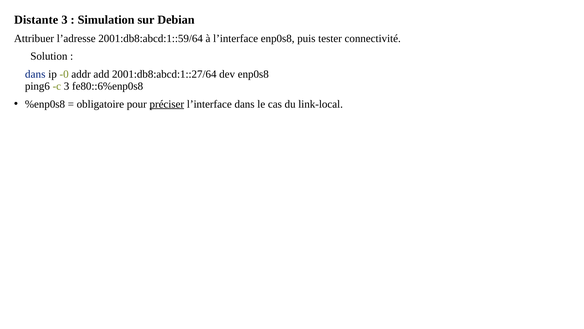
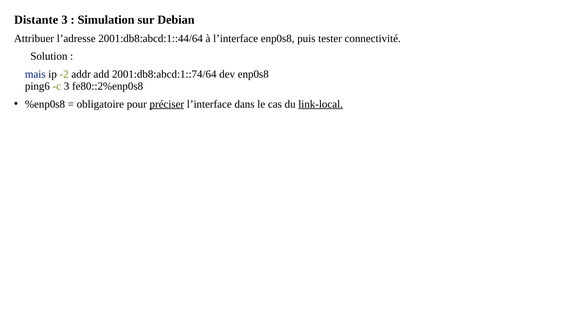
2001:db8:abcd:1::59/64: 2001:db8:abcd:1::59/64 -> 2001:db8:abcd:1::44/64
dans at (35, 74): dans -> mais
-0: -0 -> -2
2001:db8:abcd:1::27/64: 2001:db8:abcd:1::27/64 -> 2001:db8:abcd:1::74/64
fe80::6%enp0s8: fe80::6%enp0s8 -> fe80::2%enp0s8
link-local underline: none -> present
